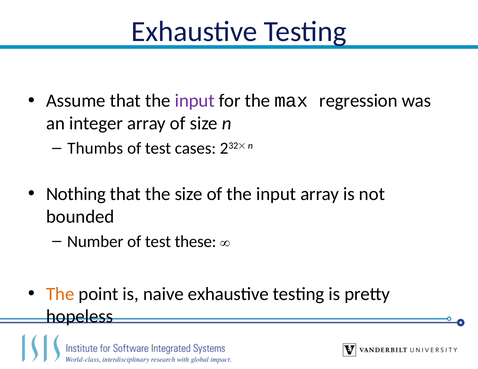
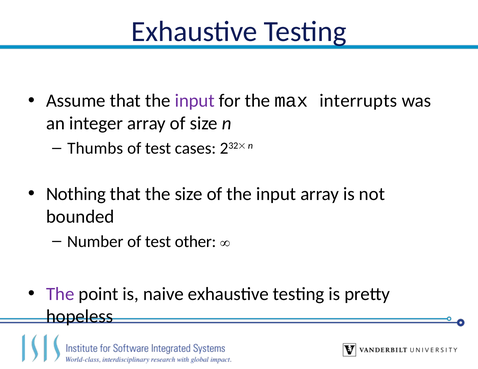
regression: regression -> interrupts
these: these -> other
The at (60, 294) colour: orange -> purple
